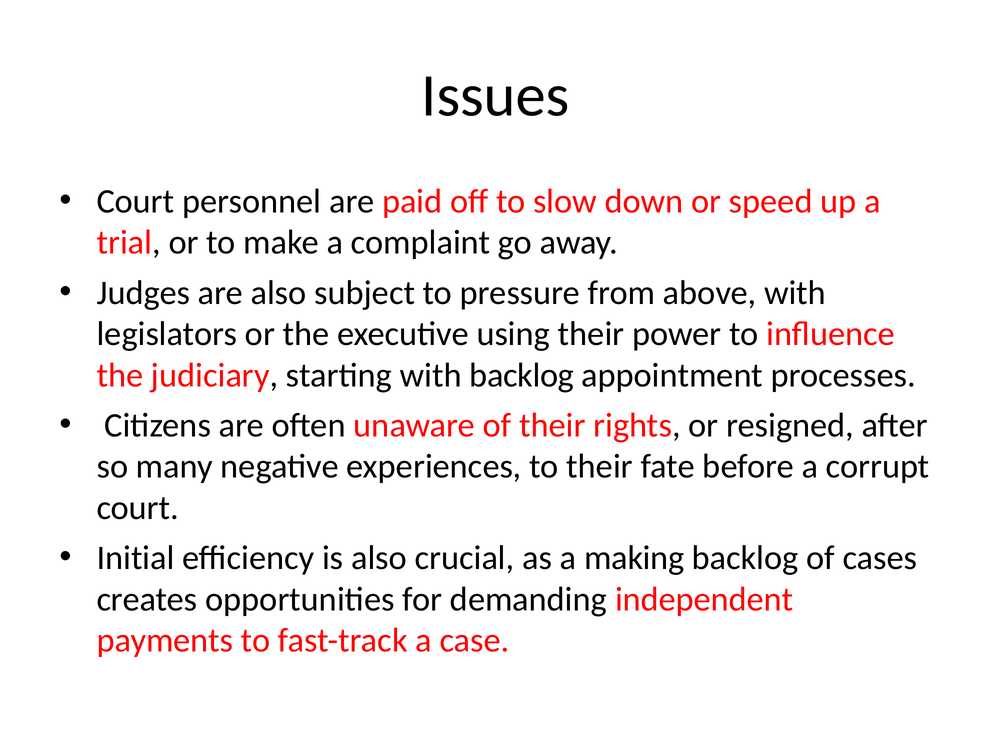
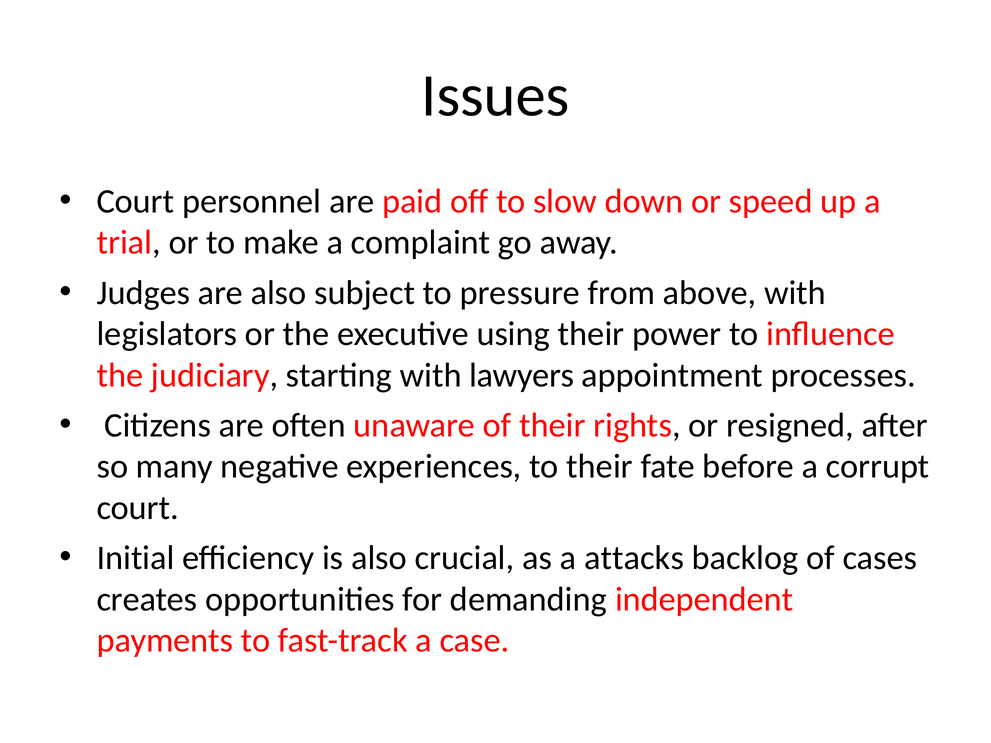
with backlog: backlog -> lawyers
making: making -> attacks
